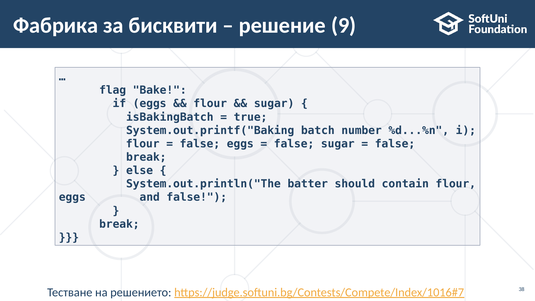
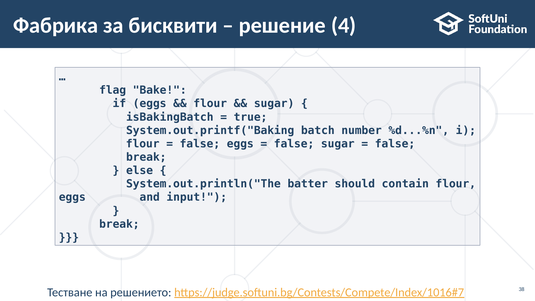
9: 9 -> 4
and false: false -> input
